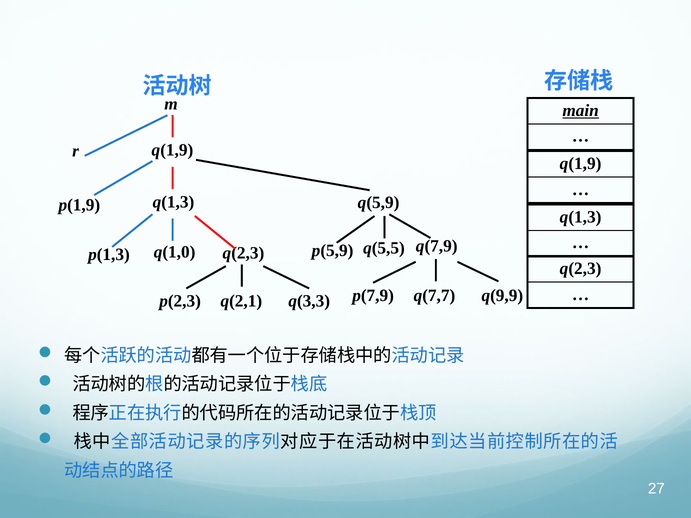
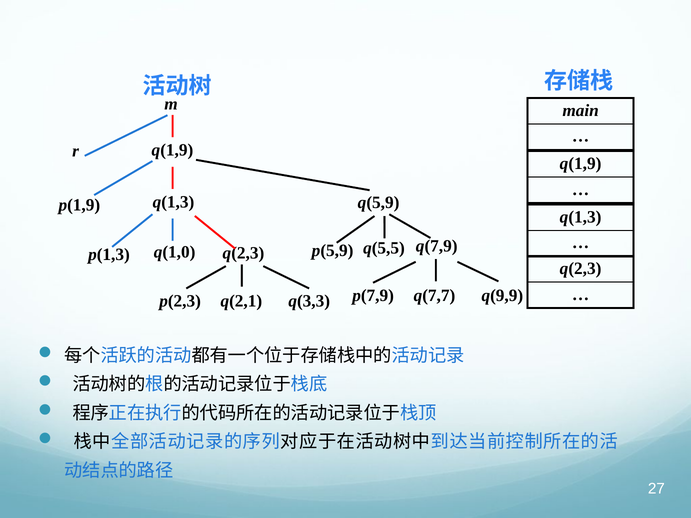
main underline: present -> none
